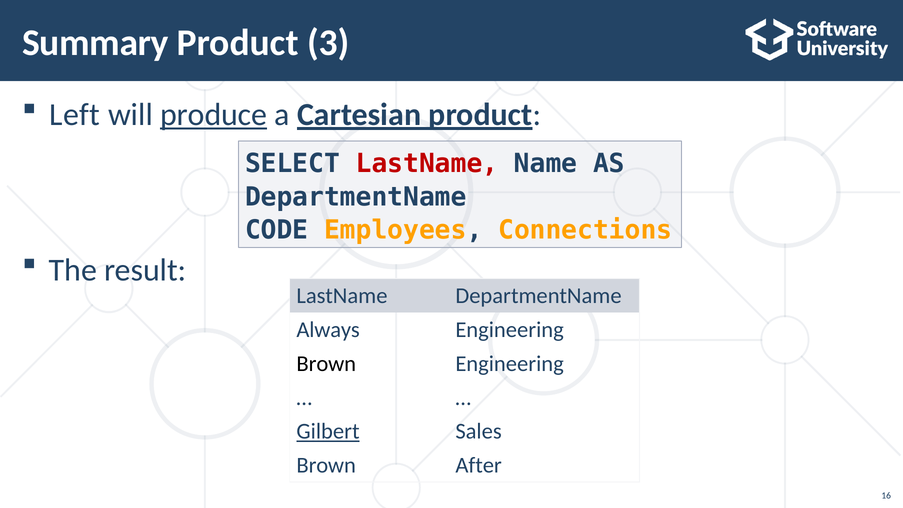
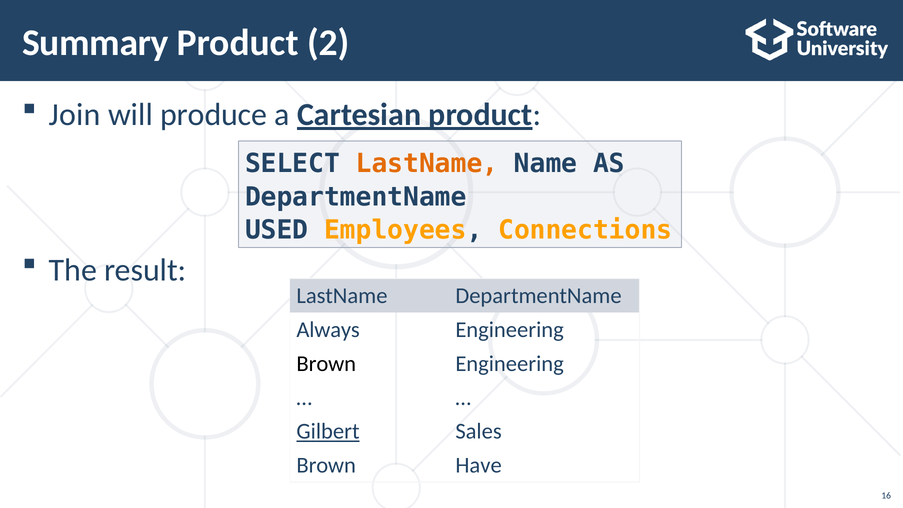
3: 3 -> 2
Left: Left -> Join
produce underline: present -> none
LastName at (427, 164) colour: red -> orange
CODE: CODE -> USED
After: After -> Have
